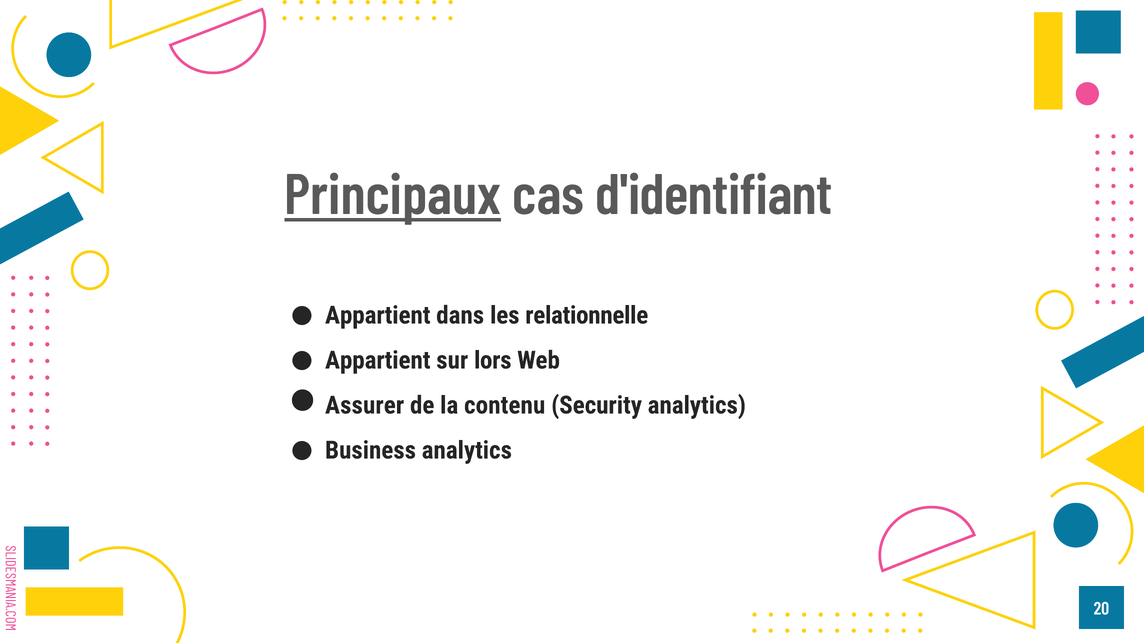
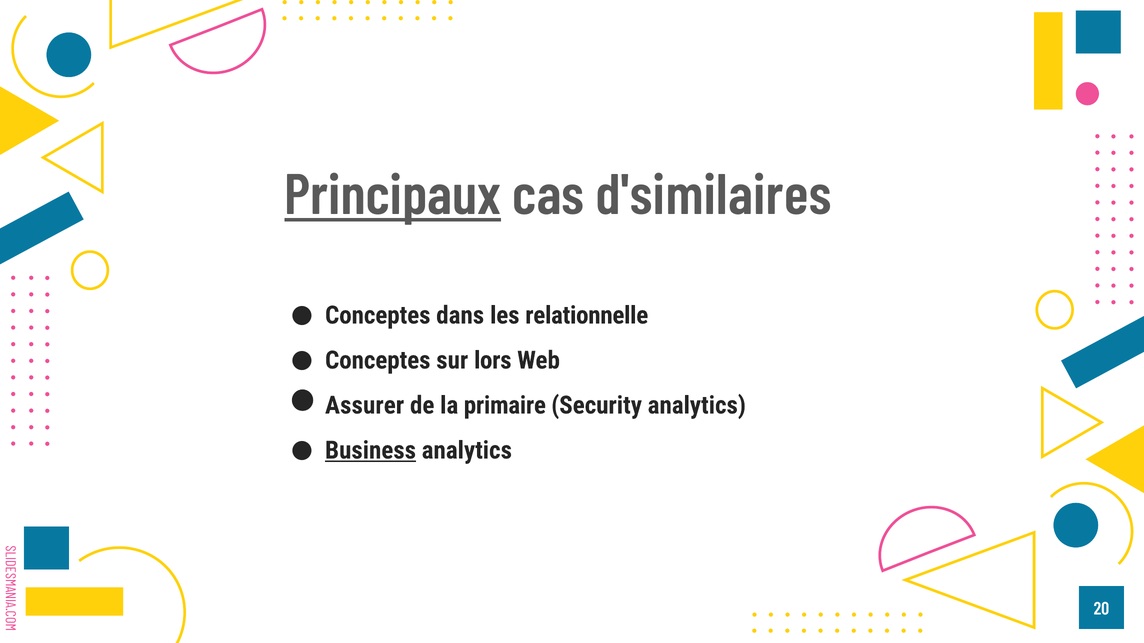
d'identifiant: d'identifiant -> d'similaires
Appartient at (378, 316): Appartient -> Conceptes
Appartient at (378, 361): Appartient -> Conceptes
contenu: contenu -> primaire
Business underline: none -> present
